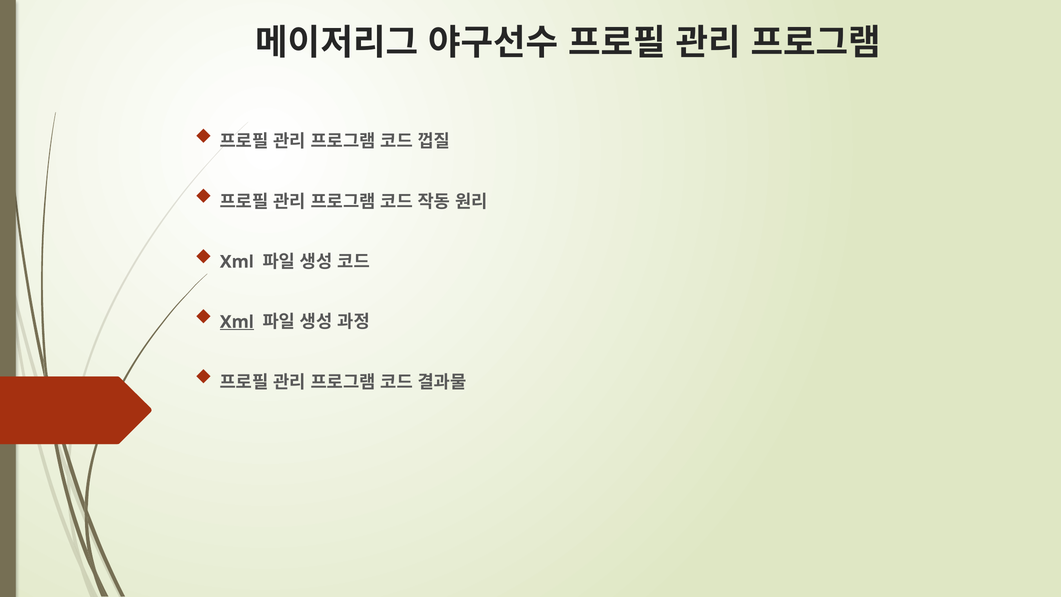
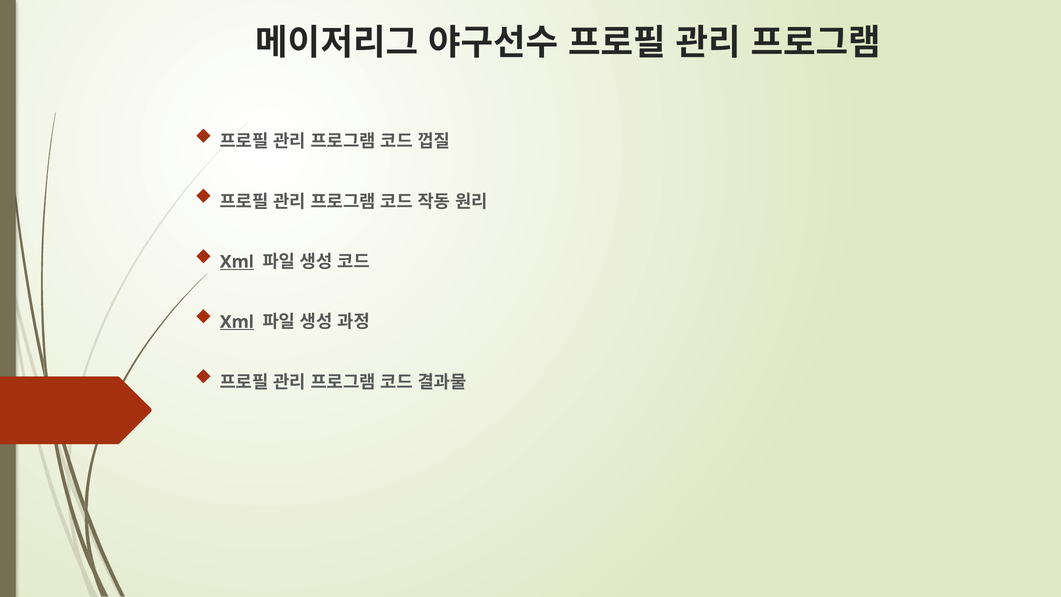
Xml at (237, 262) underline: none -> present
